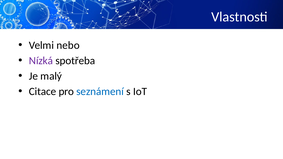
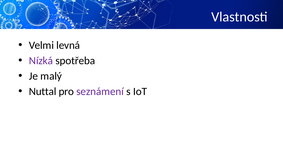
nebo: nebo -> levná
Citace: Citace -> Nuttal
seznámení colour: blue -> purple
